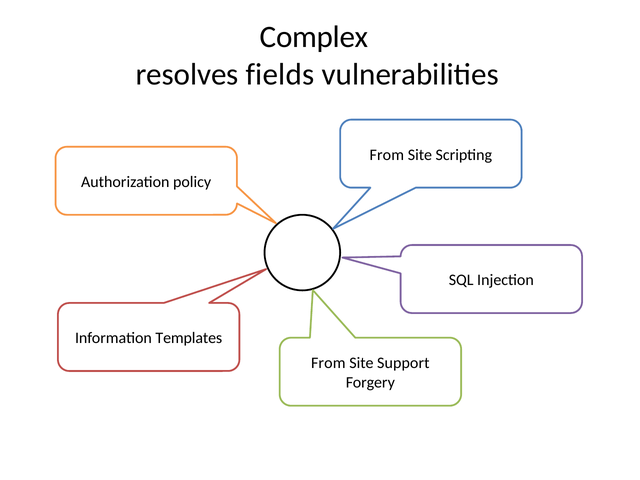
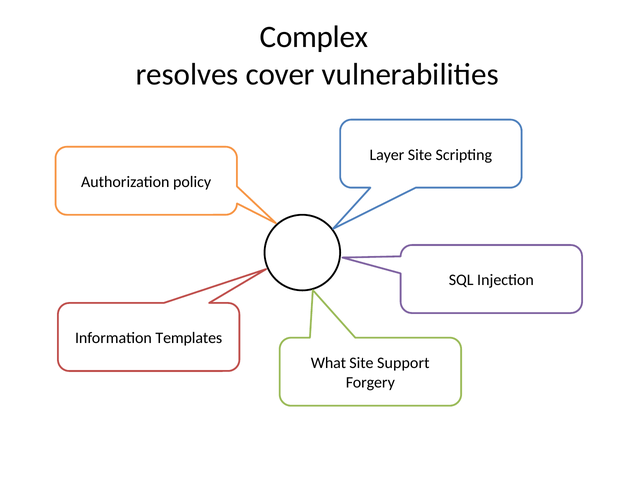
fields: fields -> cover
From at (387, 155): From -> Layer
From at (328, 363): From -> What
